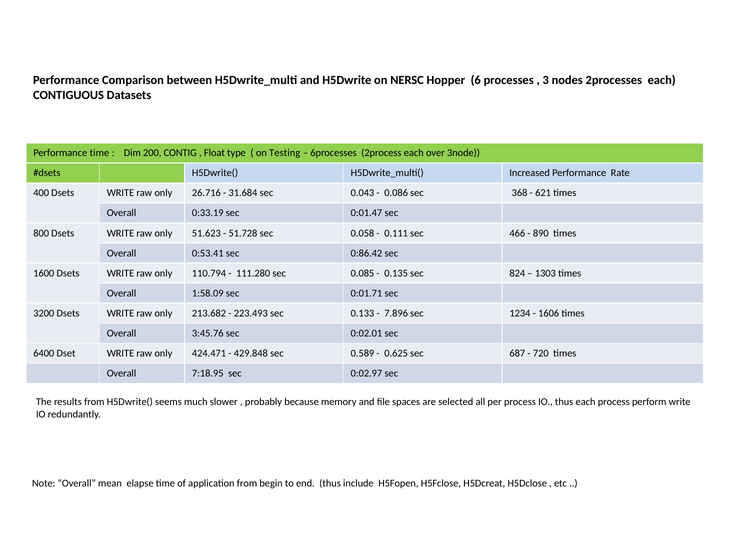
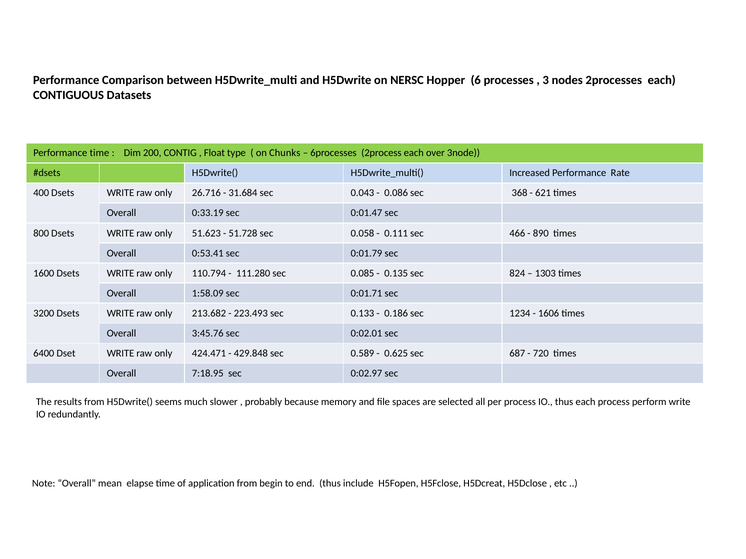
Testing: Testing -> Chunks
0:86.42: 0:86.42 -> 0:01.79
7.896: 7.896 -> 0.186
